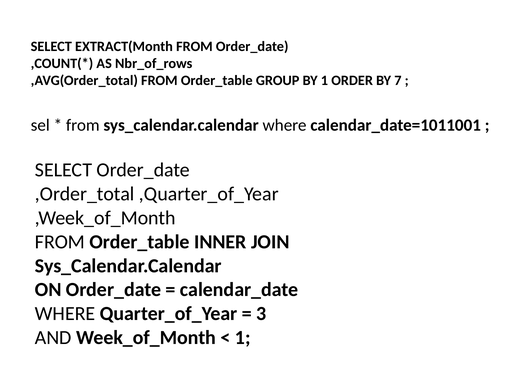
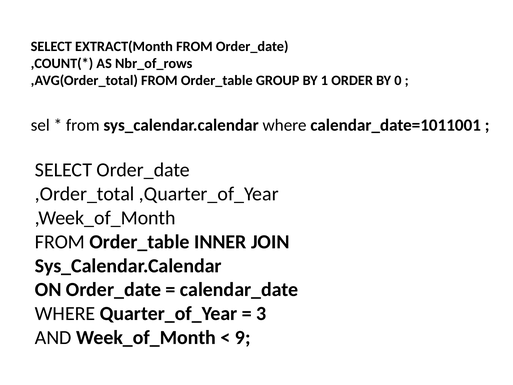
7: 7 -> 0
1 at (243, 337): 1 -> 9
